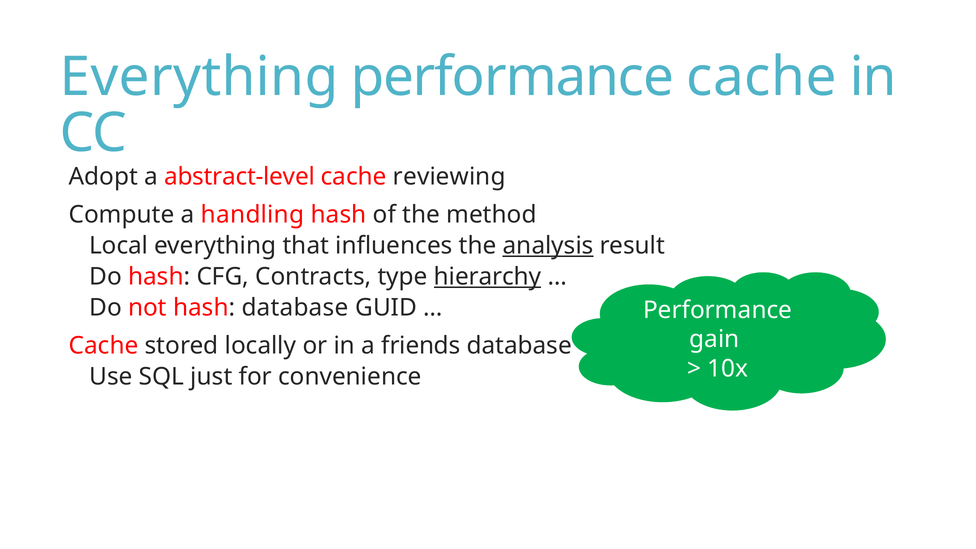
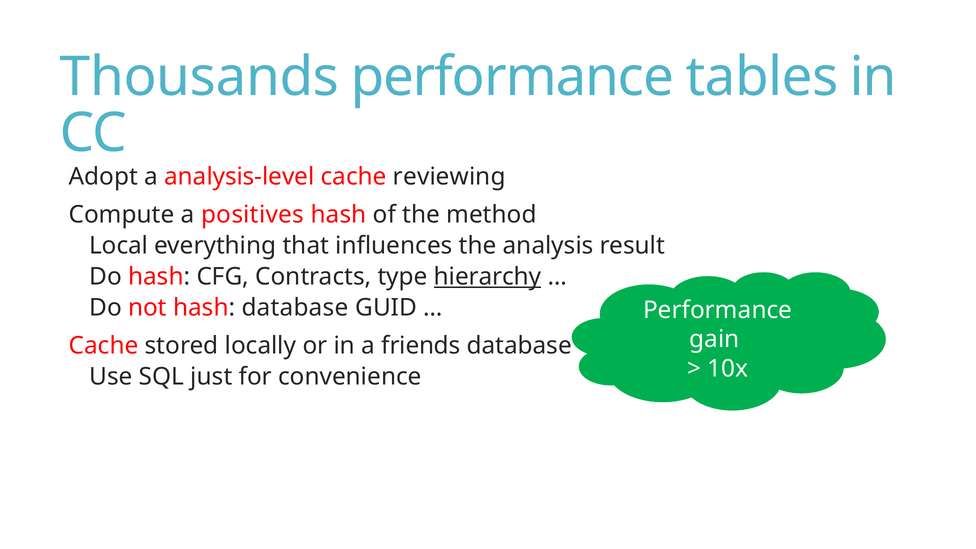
Everything at (199, 77): Everything -> Thousands
performance cache: cache -> tables
abstract-level: abstract-level -> analysis-level
handling: handling -> positives
analysis underline: present -> none
